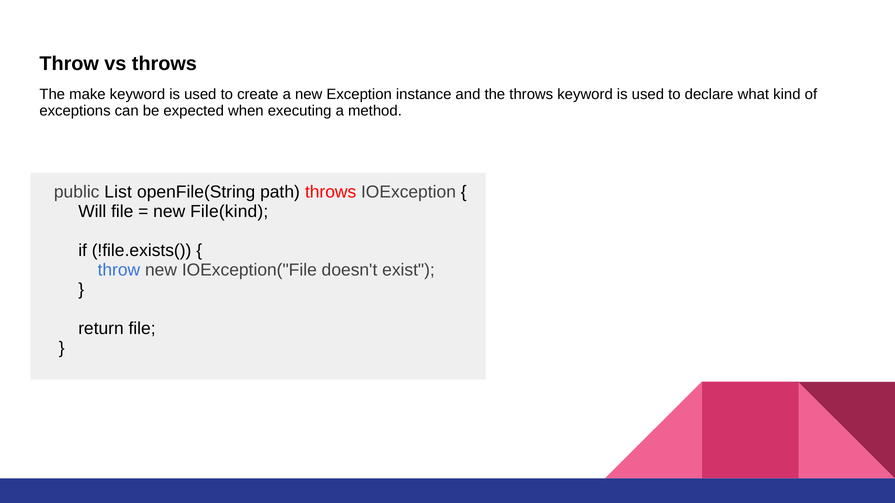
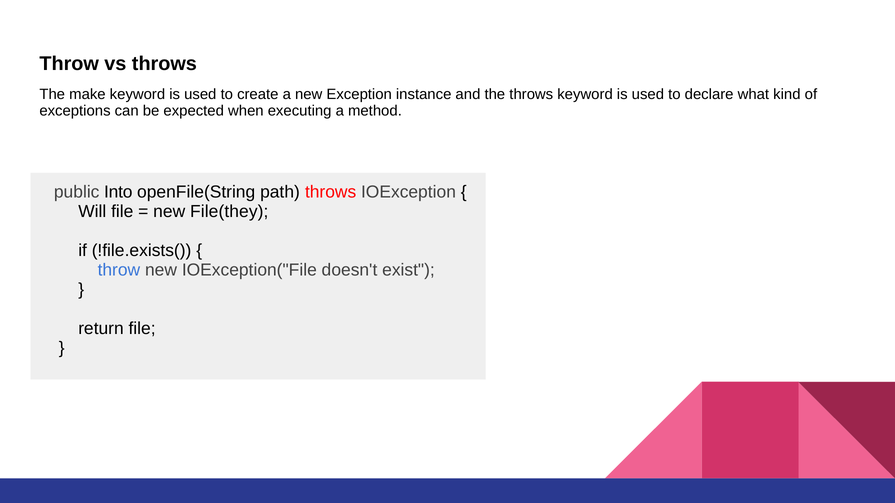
List: List -> Into
File(kind: File(kind -> File(they
